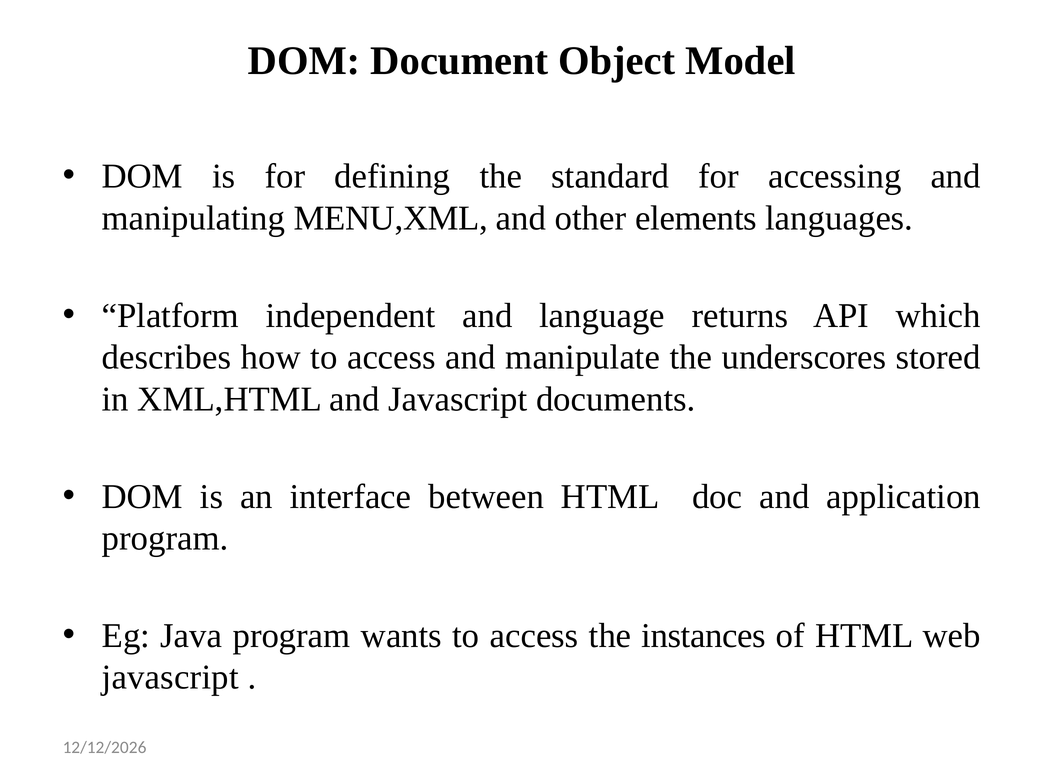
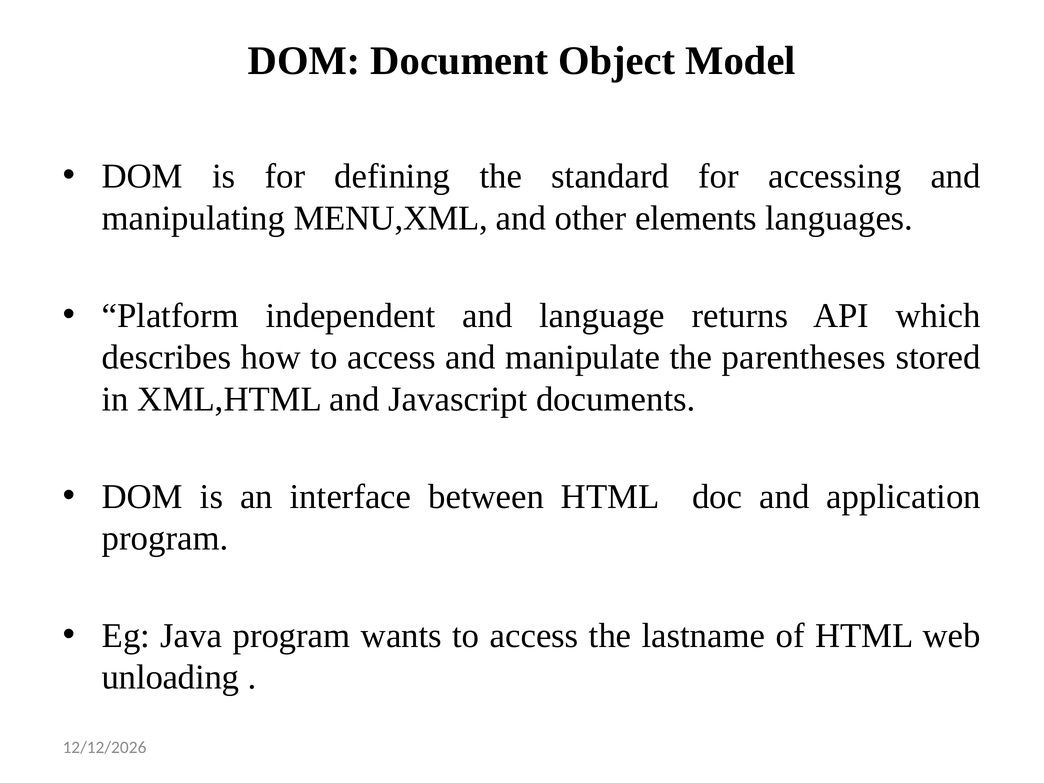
underscores: underscores -> parentheses
instances: instances -> lastname
javascript at (170, 677): javascript -> unloading
